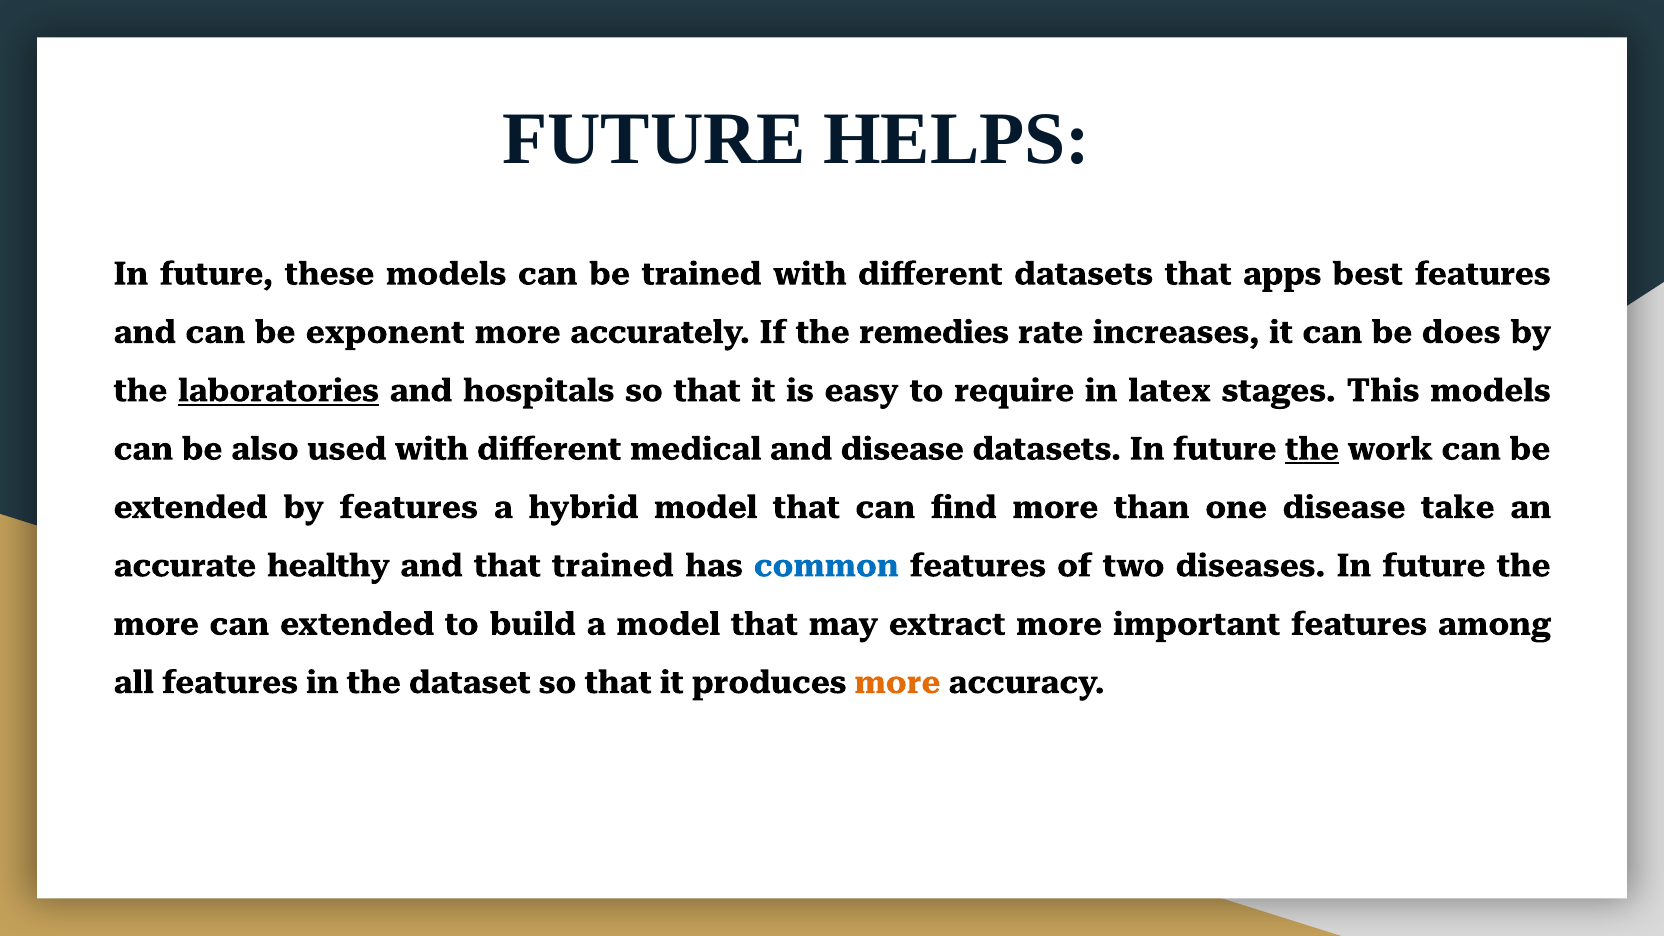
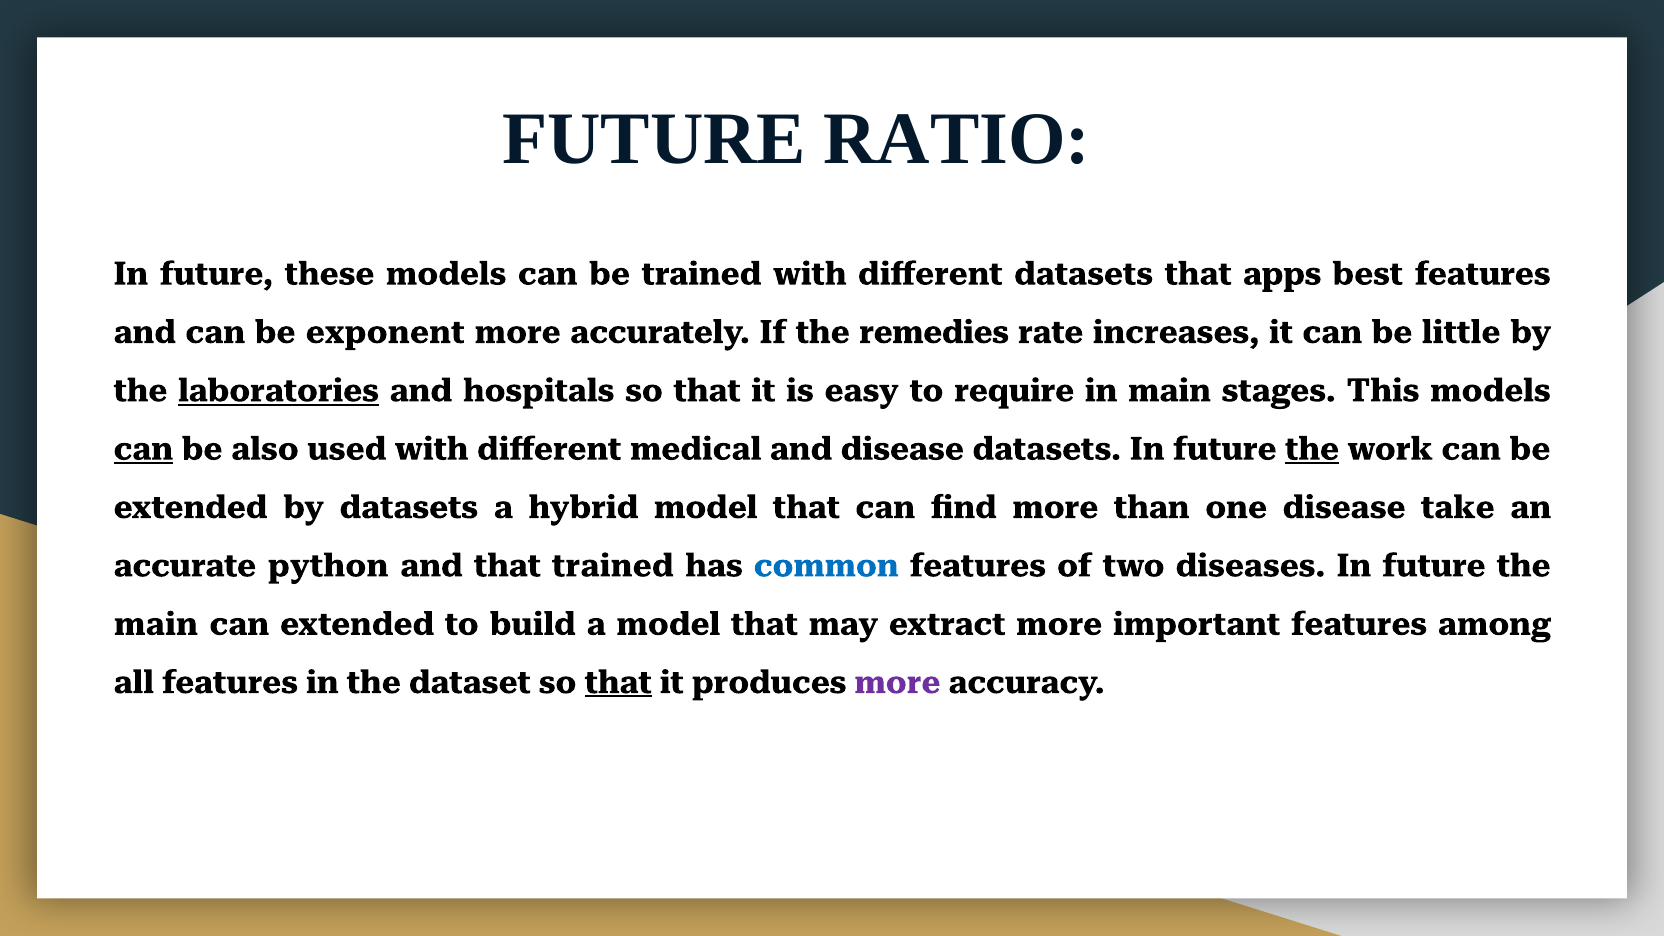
HELPS: HELPS -> RATIO
does: does -> little
in latex: latex -> main
can at (143, 449) underline: none -> present
by features: features -> datasets
healthy: healthy -> python
more at (156, 624): more -> main
that at (618, 683) underline: none -> present
more at (898, 683) colour: orange -> purple
